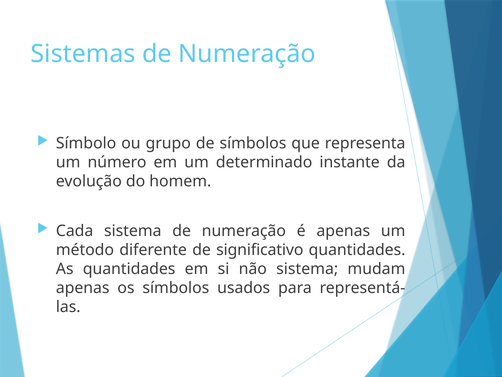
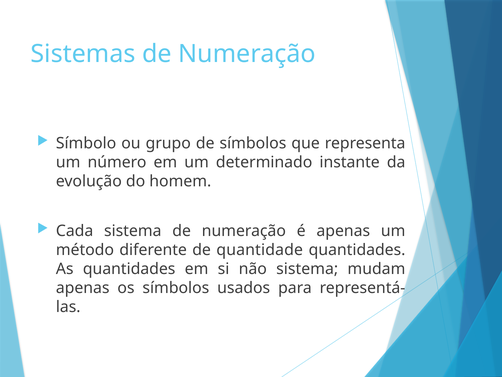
significativo: significativo -> quantidade
